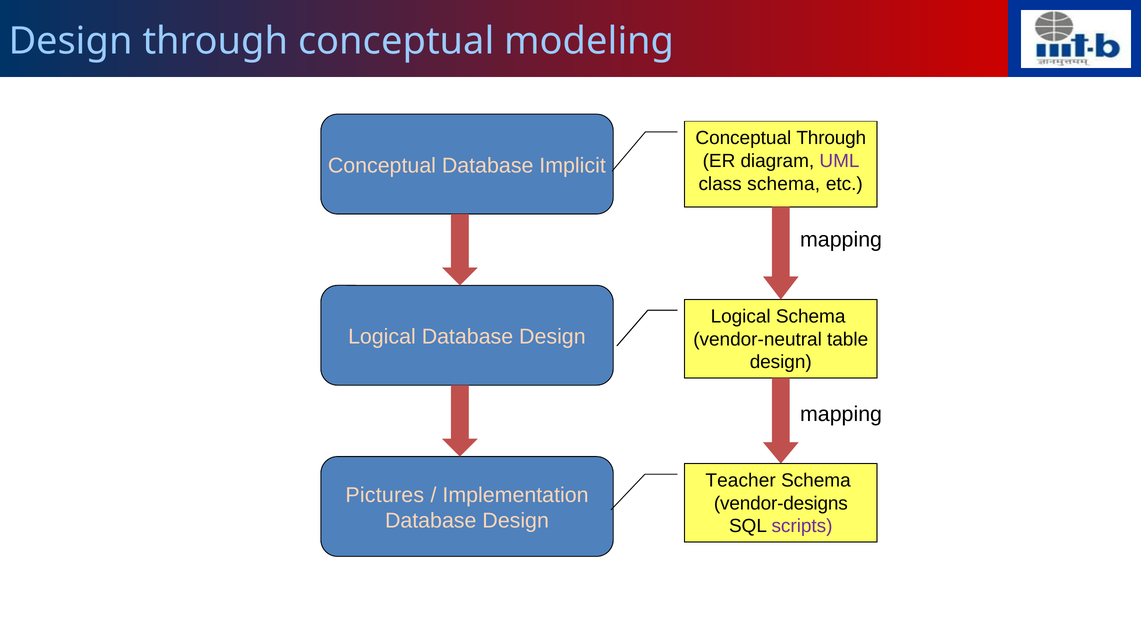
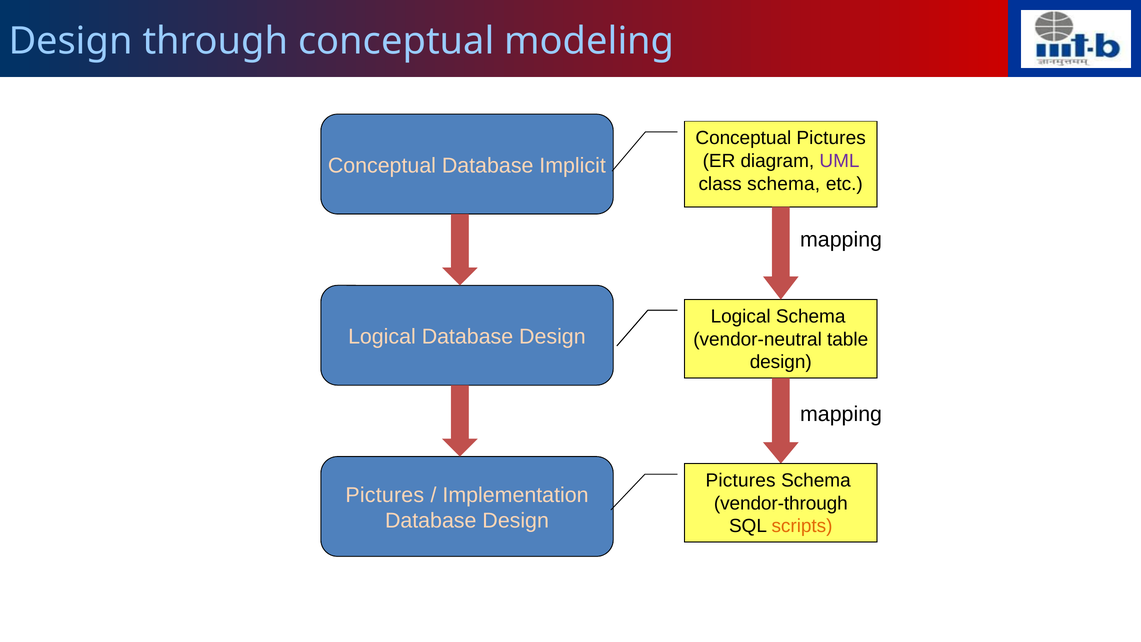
Conceptual Through: Through -> Pictures
Teacher at (741, 480): Teacher -> Pictures
vendor-designs: vendor-designs -> vendor-through
scripts at (802, 526) colour: purple -> orange
